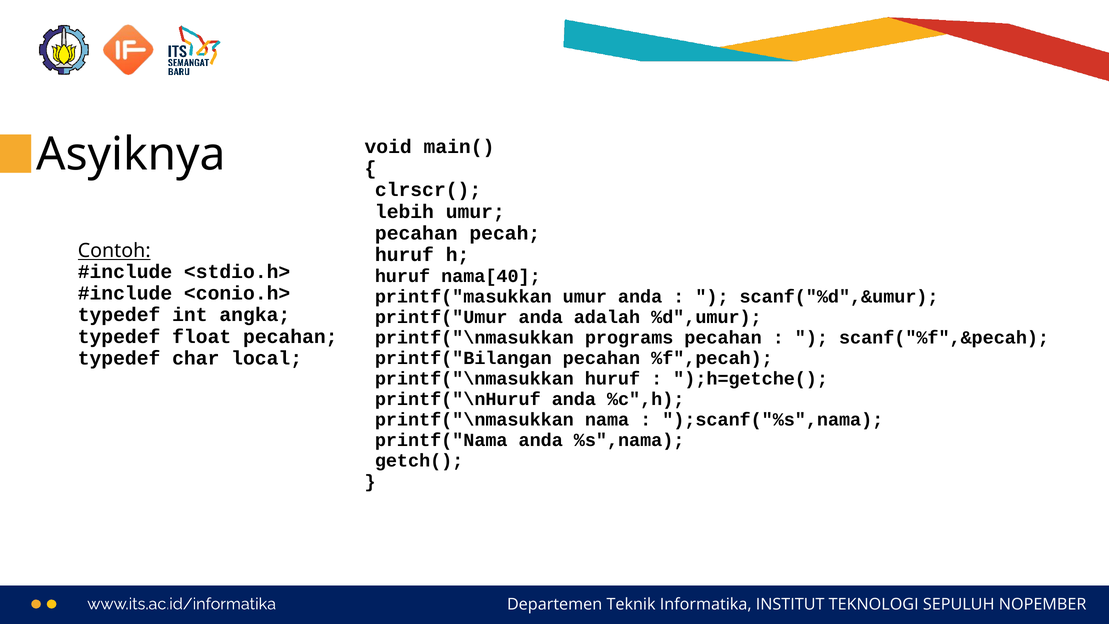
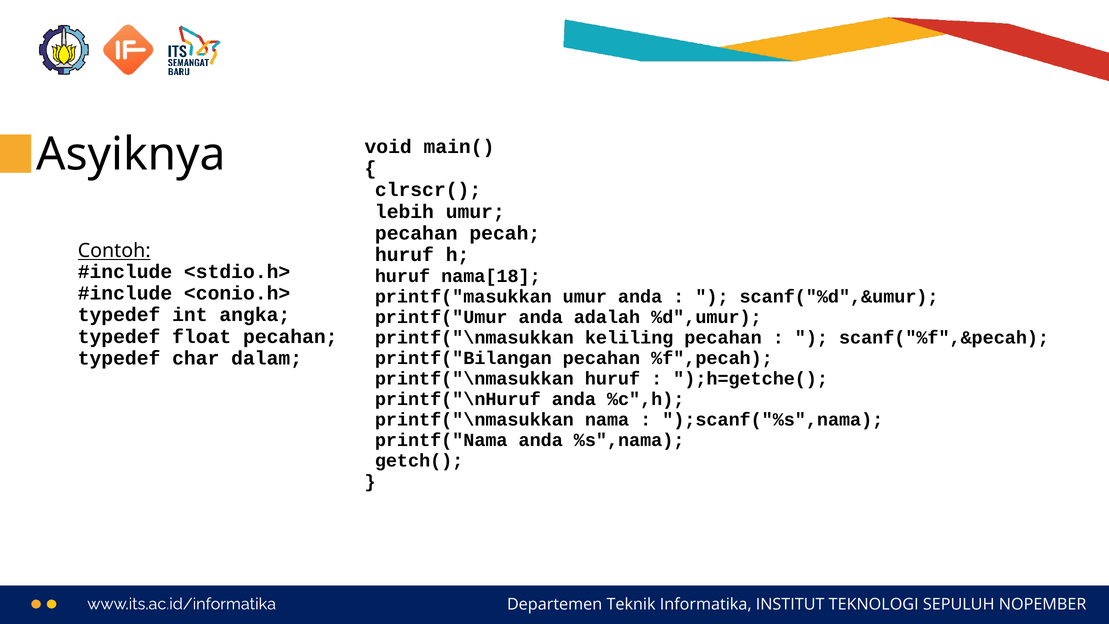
nama[40: nama[40 -> nama[18
programs: programs -> keliling
local: local -> dalam
